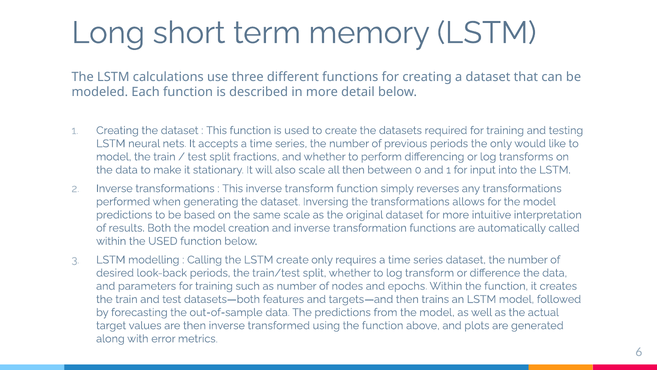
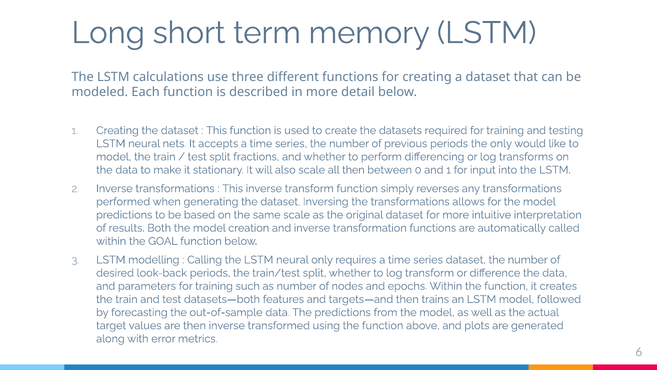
the USED: USED -> GOAL
the LSTM create: create -> neural
